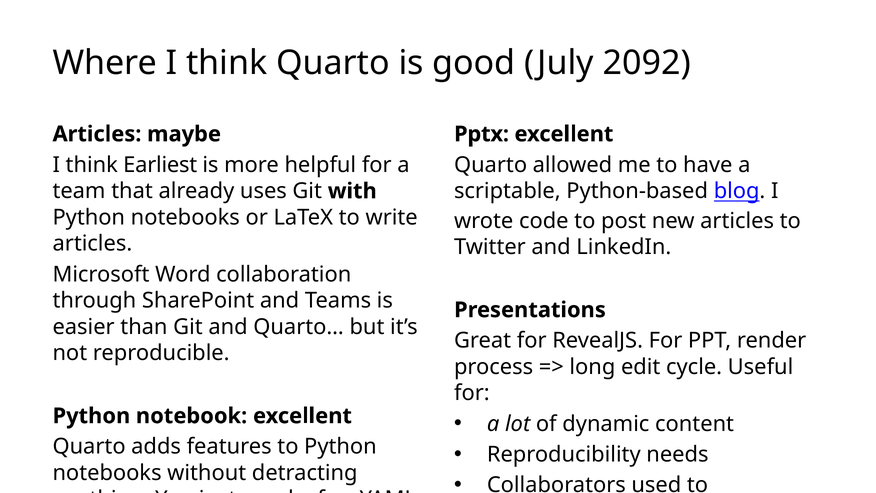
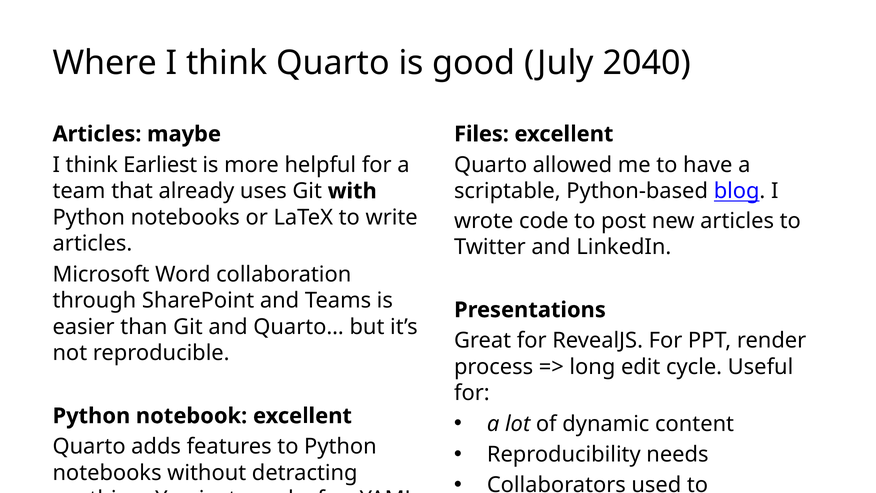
2092: 2092 -> 2040
Pptx: Pptx -> Files
